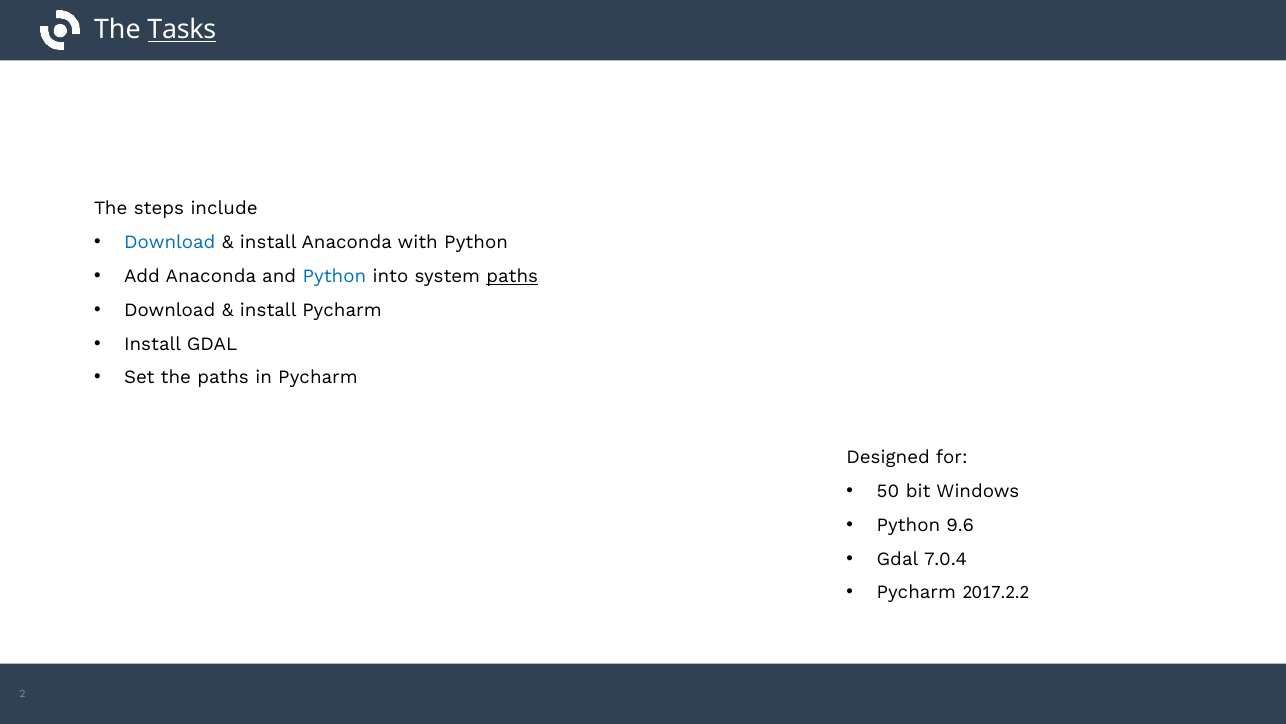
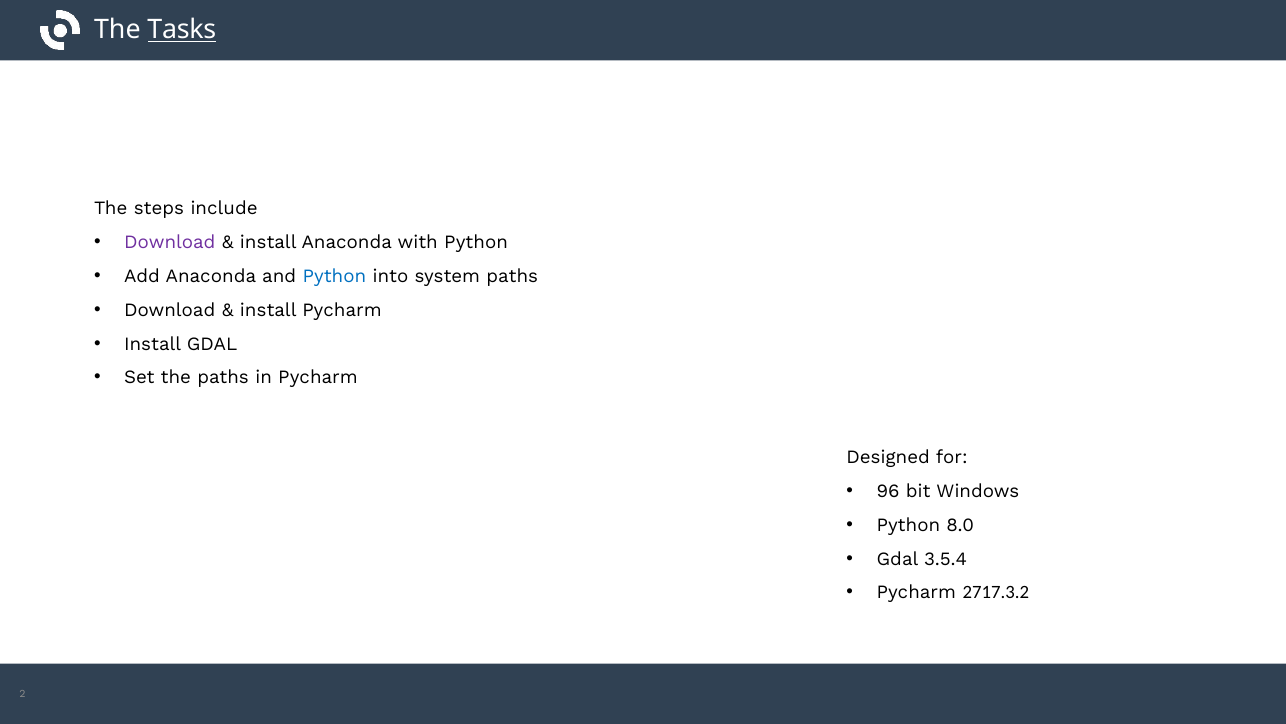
Download at (170, 242) colour: blue -> purple
paths at (512, 276) underline: present -> none
50: 50 -> 96
9.6: 9.6 -> 8.0
7.0.4: 7.0.4 -> 3.5.4
2017.2.2: 2017.2.2 -> 2717.3.2
